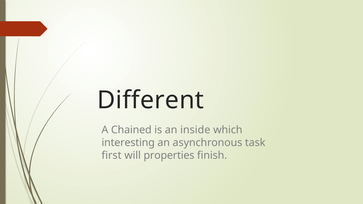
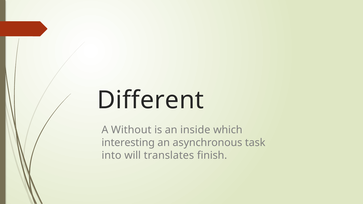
Chained: Chained -> Without
first: first -> into
properties: properties -> translates
